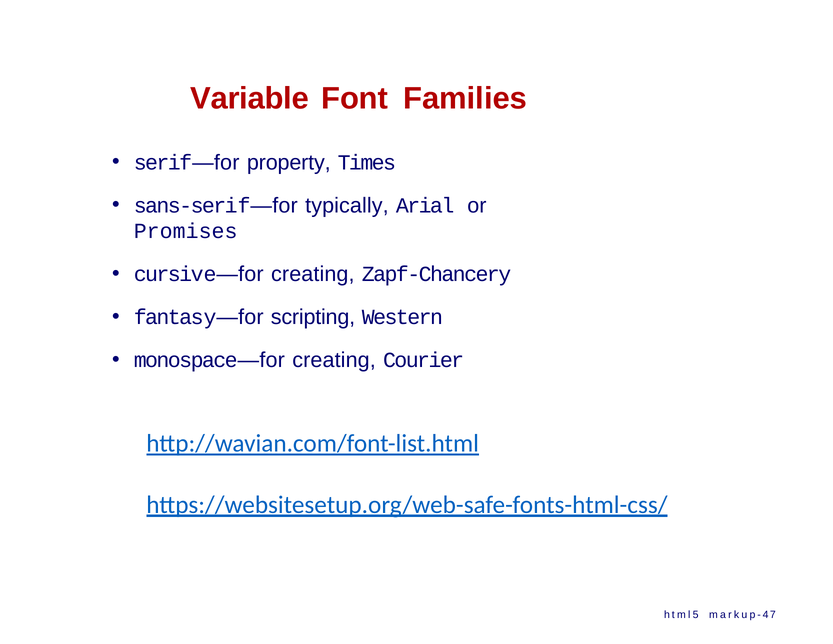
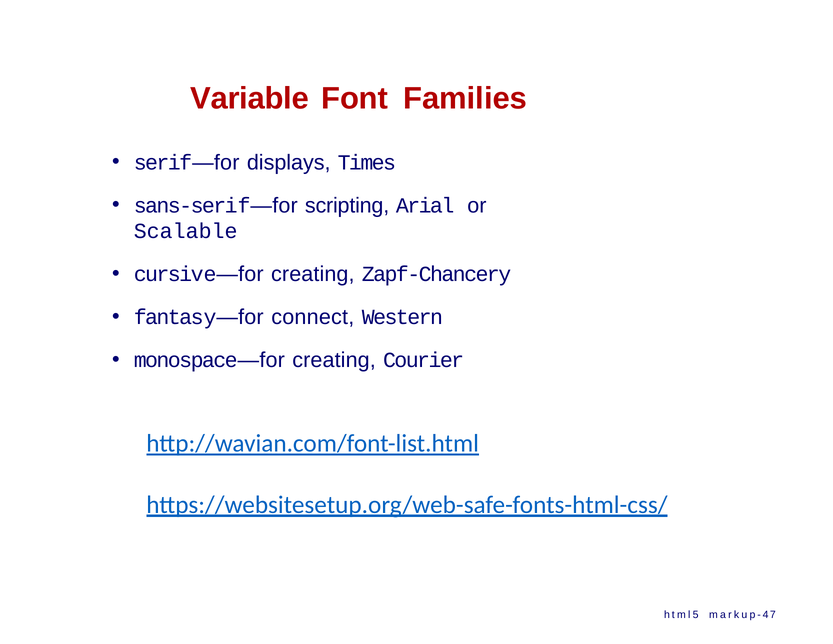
property: property -> displays
typically: typically -> scripting
Promises: Promises -> Scalable
scripting: scripting -> connect
